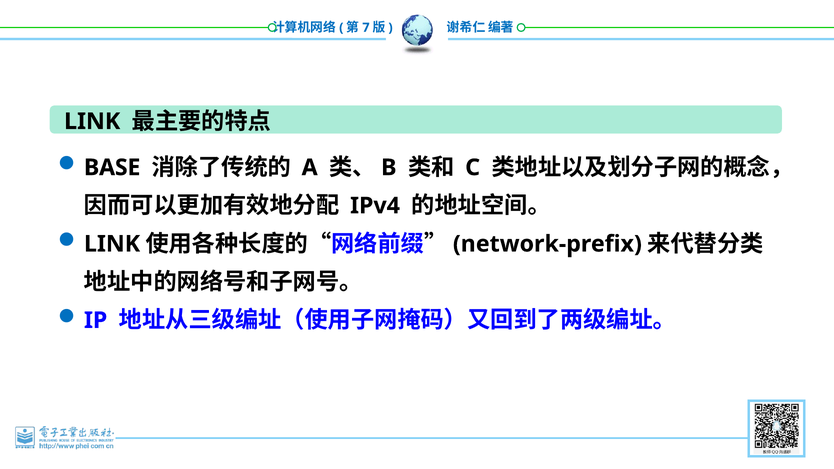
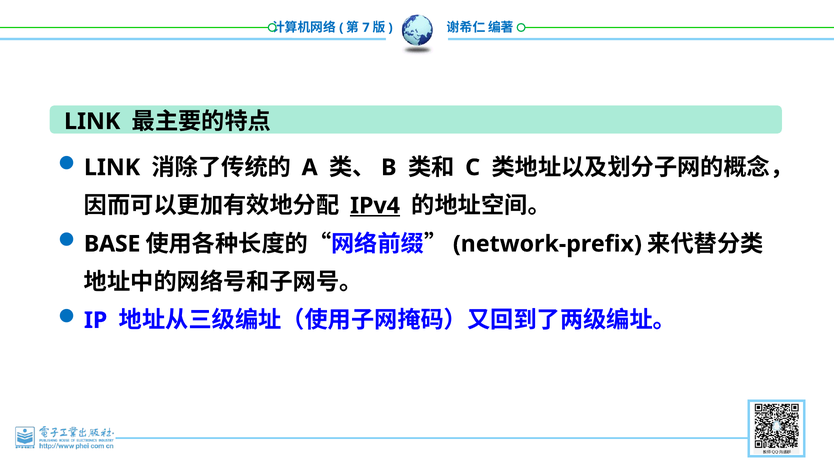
BASE at (112, 168): BASE -> LINK
IPv4 underline: none -> present
LINK at (112, 244): LINK -> BASE
